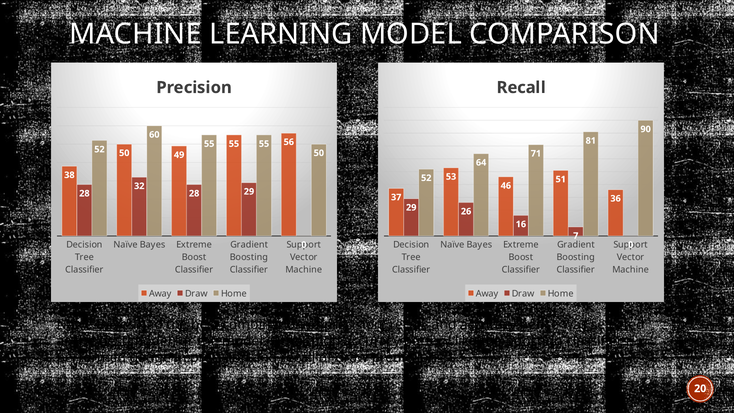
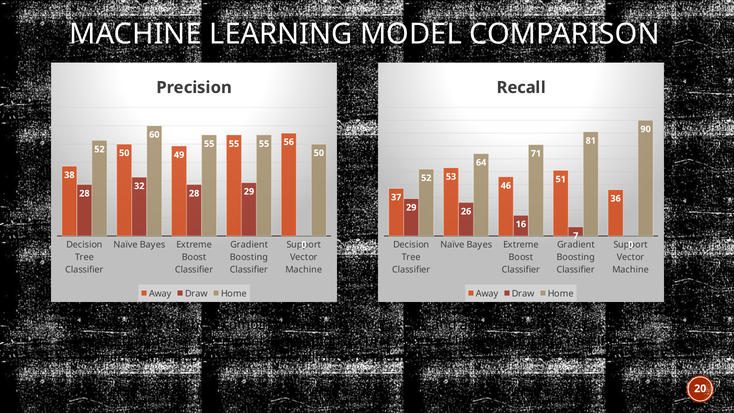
gauge: gauge -> online
